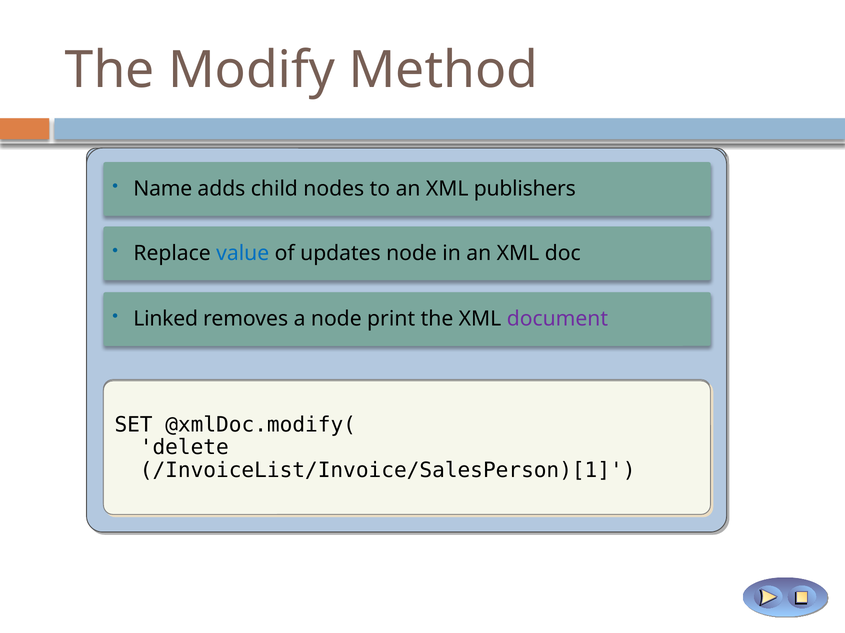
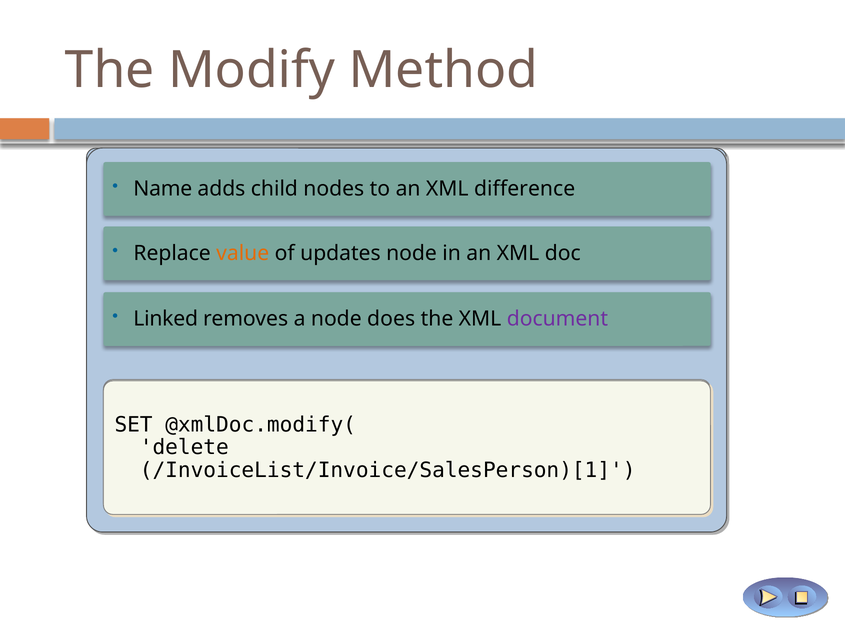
publishers: publishers -> difference
value at (243, 254) colour: blue -> orange
print: print -> does
